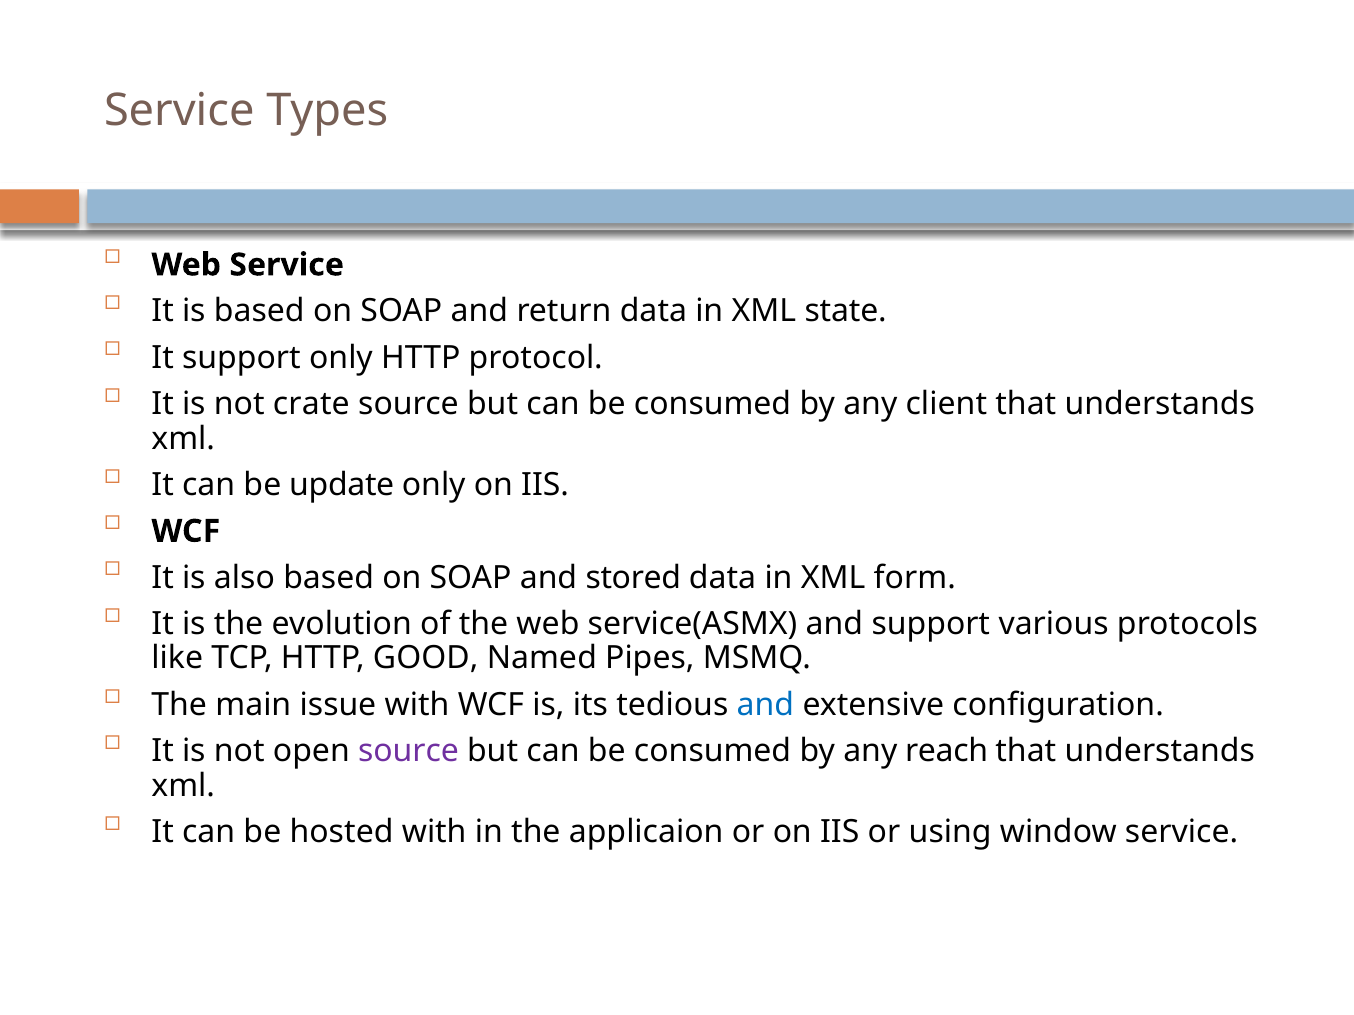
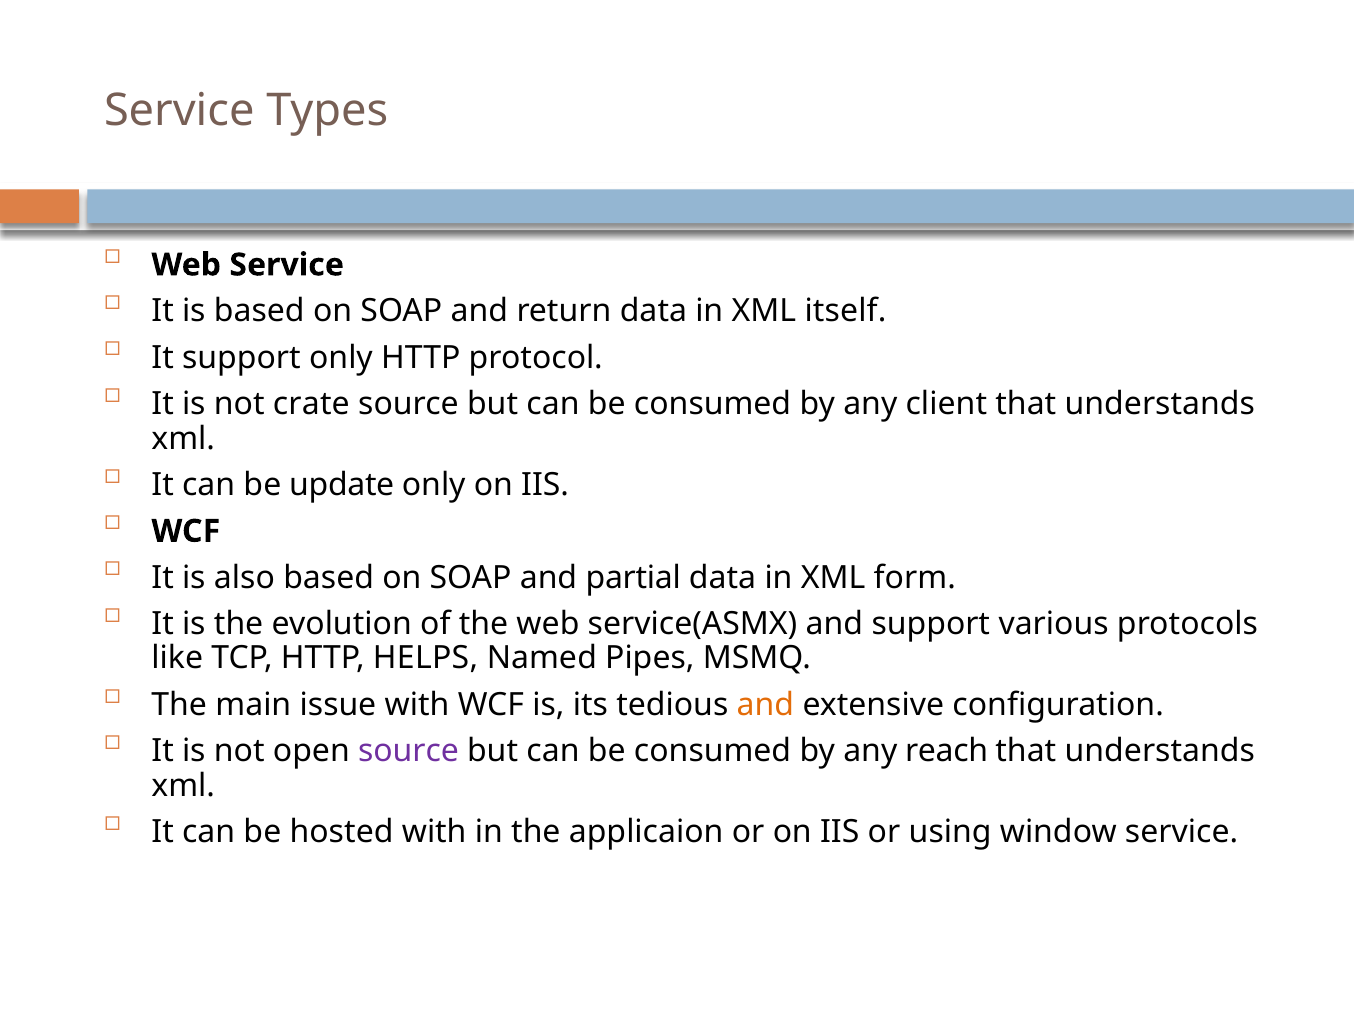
state: state -> itself
stored: stored -> partial
GOOD: GOOD -> HELPS
and at (765, 705) colour: blue -> orange
